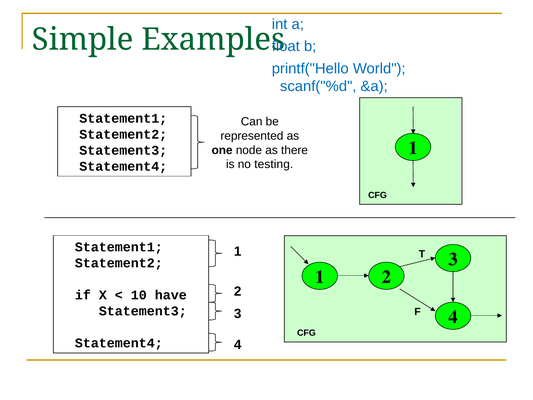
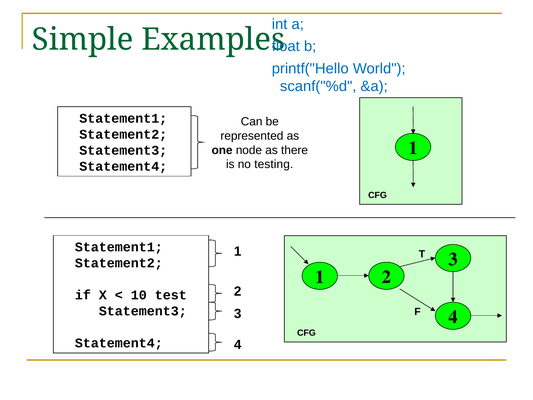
have: have -> test
